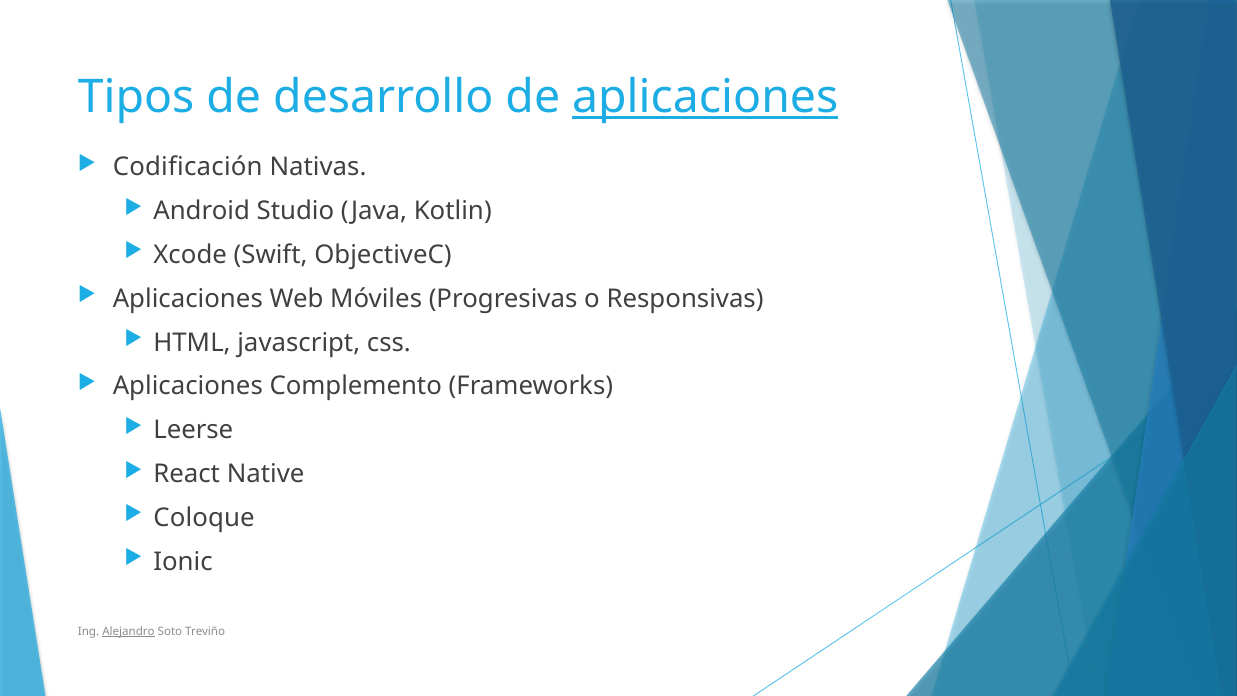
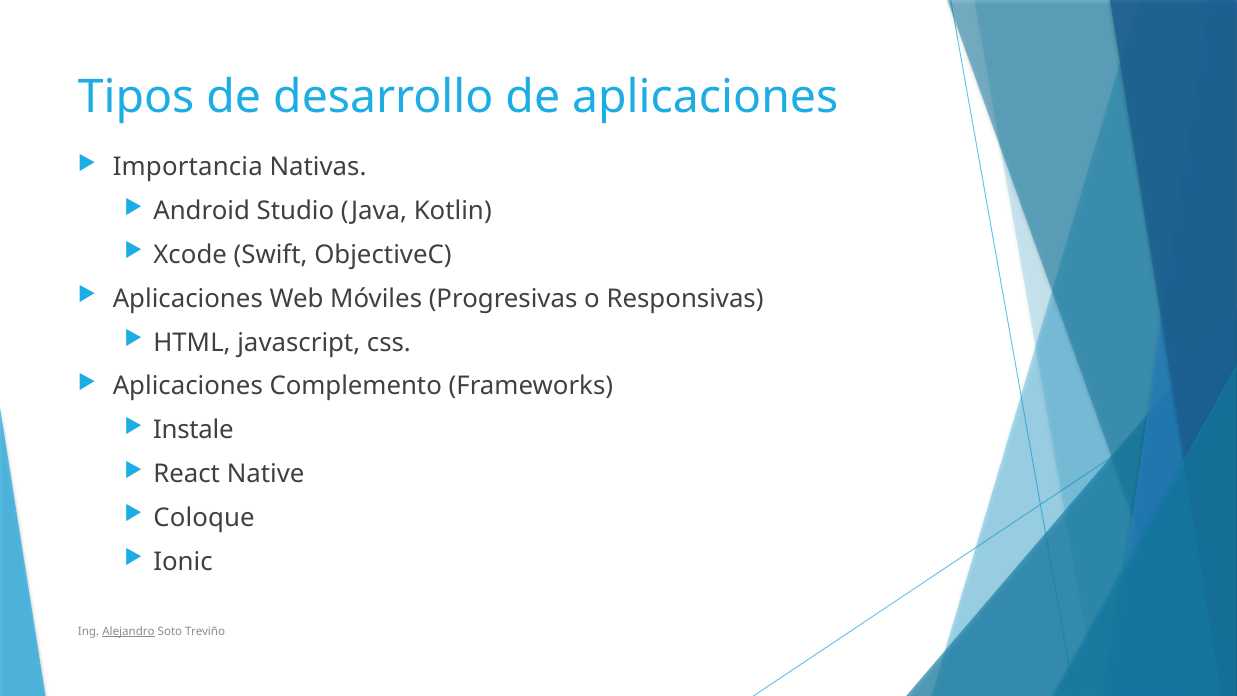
aplicaciones at (705, 98) underline: present -> none
Codificación: Codificación -> Importancia
Leerse: Leerse -> Instale
